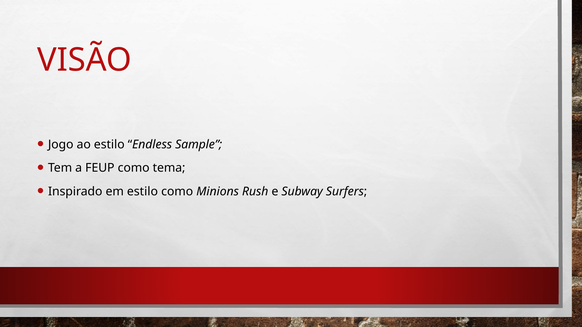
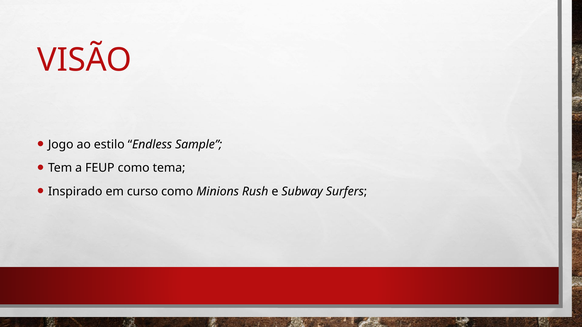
em estilo: estilo -> curso
